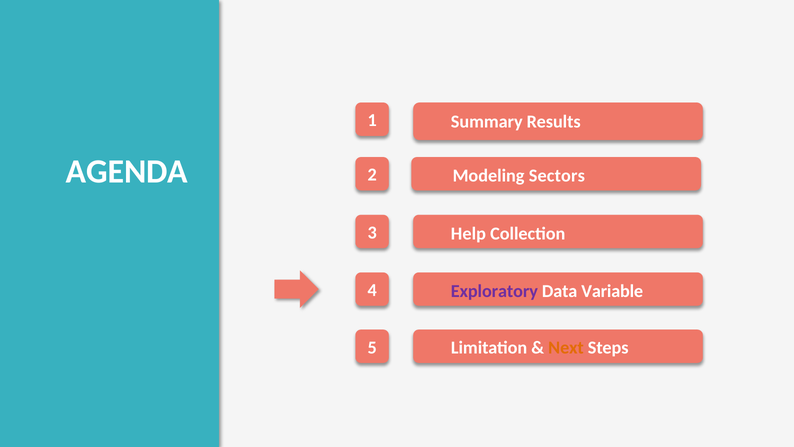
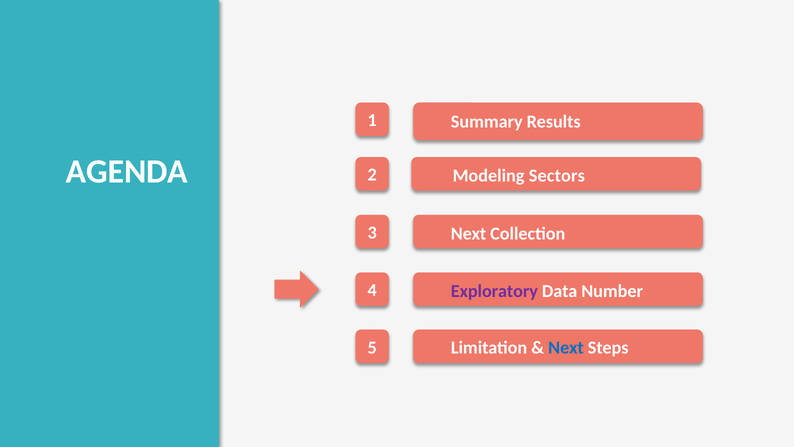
3 Help: Help -> Next
Variable: Variable -> Number
Next at (566, 347) colour: orange -> blue
